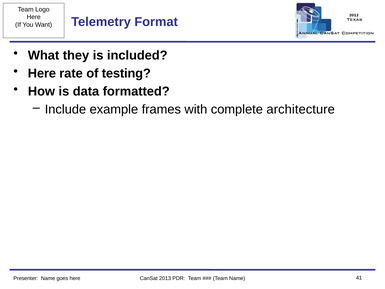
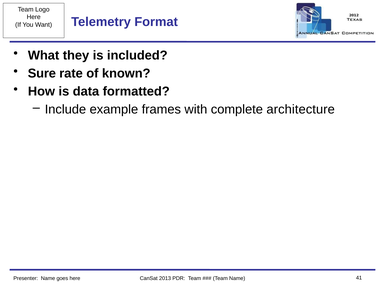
Here at (42, 73): Here -> Sure
testing: testing -> known
